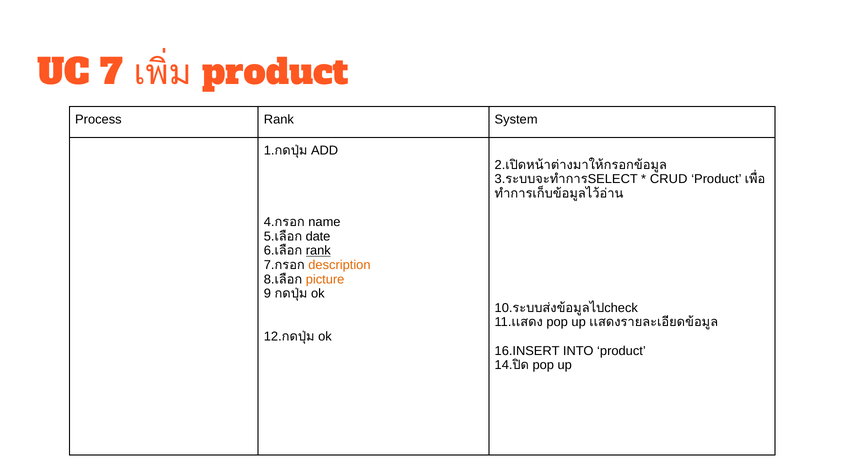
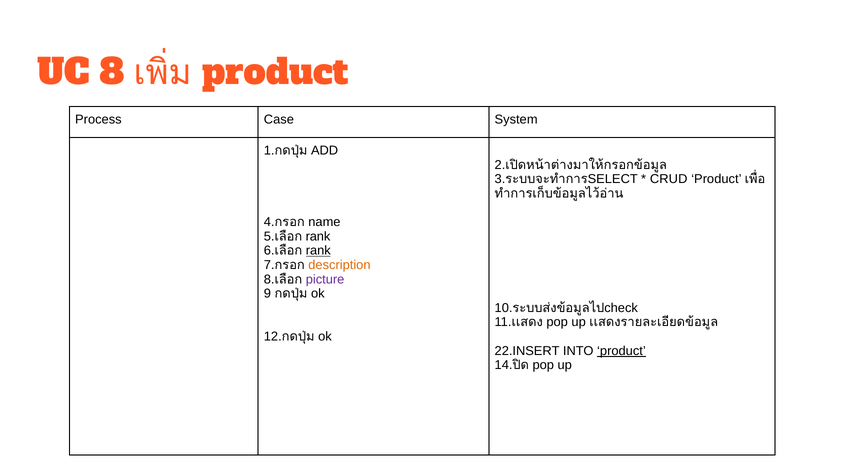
UC 7: 7 -> 8
Process Rank: Rank -> Case
date at (318, 237): date -> rank
picture colour: orange -> purple
16.INSERT: 16.INSERT -> 22.INSERT
product at (621, 351) underline: none -> present
